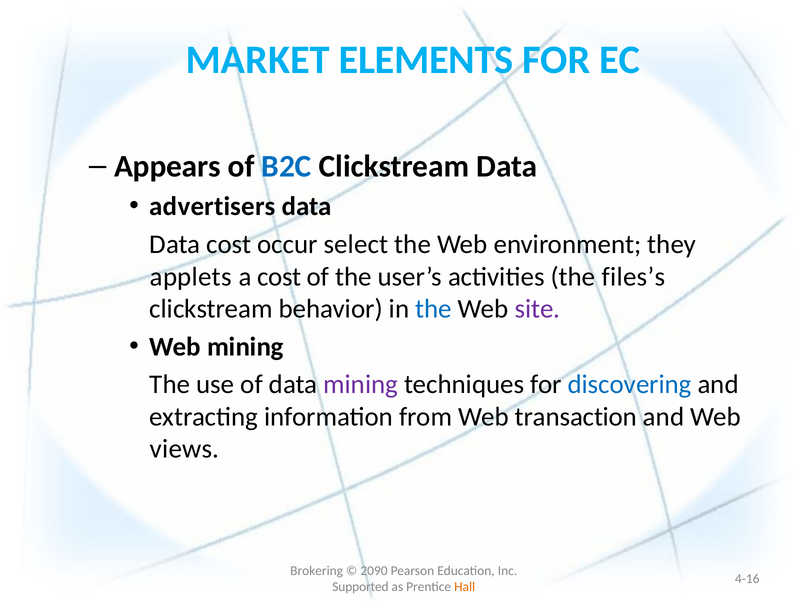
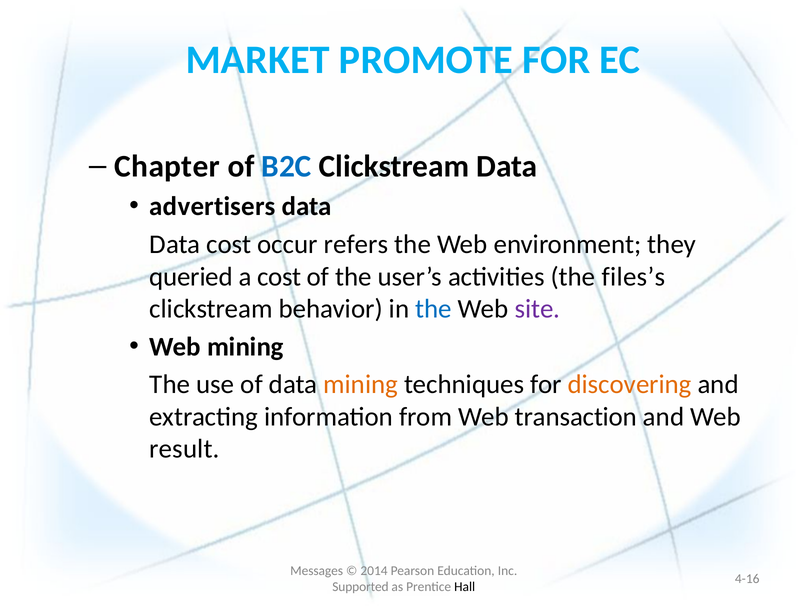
ELEMENTS: ELEMENTS -> PROMOTE
Appears: Appears -> Chapter
select: select -> refers
applets: applets -> queried
mining at (361, 384) colour: purple -> orange
discovering colour: blue -> orange
views: views -> result
Brokering: Brokering -> Messages
2090: 2090 -> 2014
Hall colour: orange -> black
